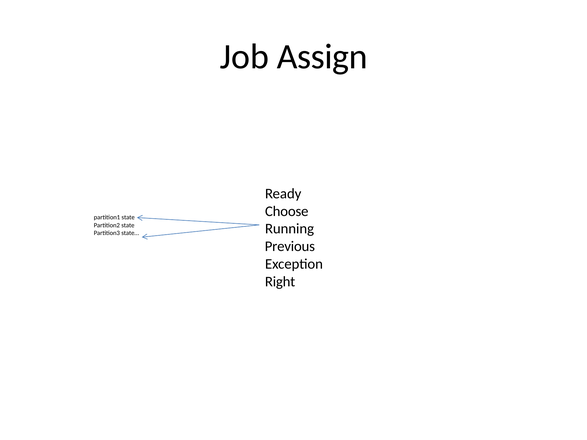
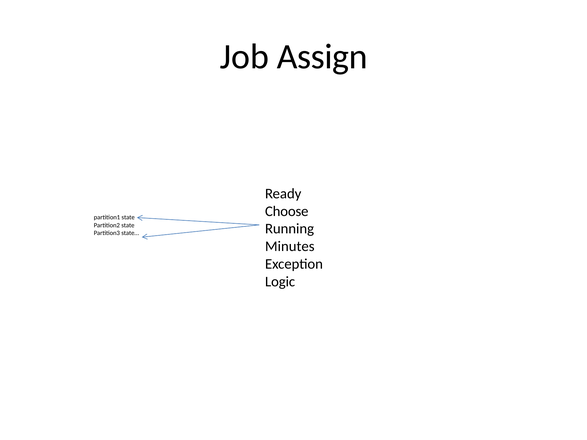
Previous: Previous -> Minutes
Right: Right -> Logic
